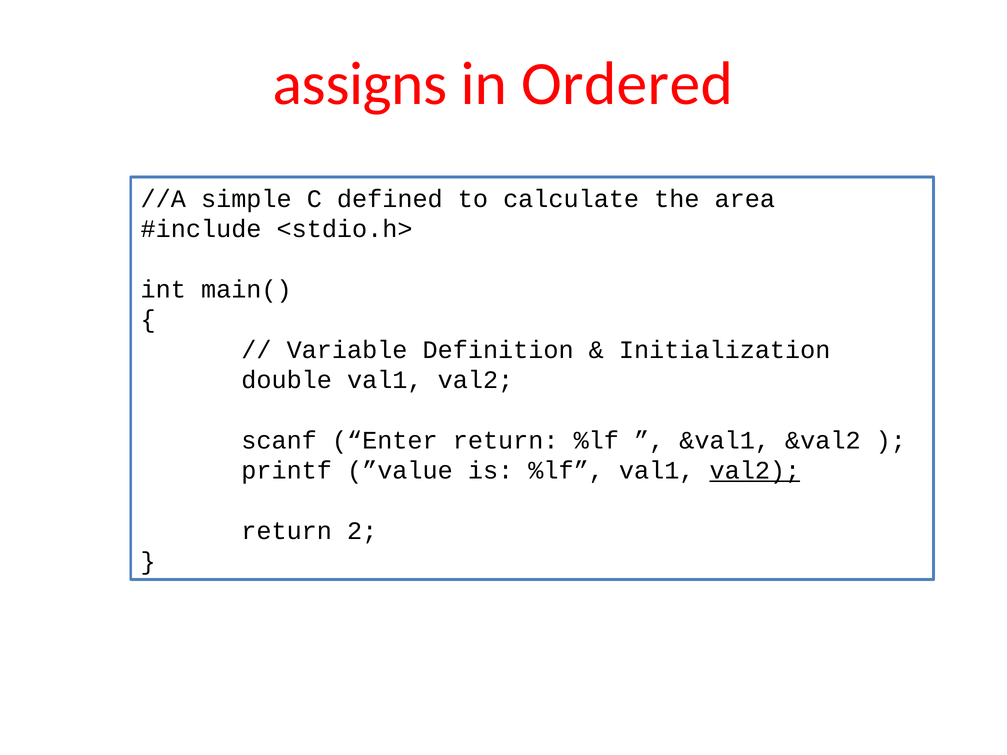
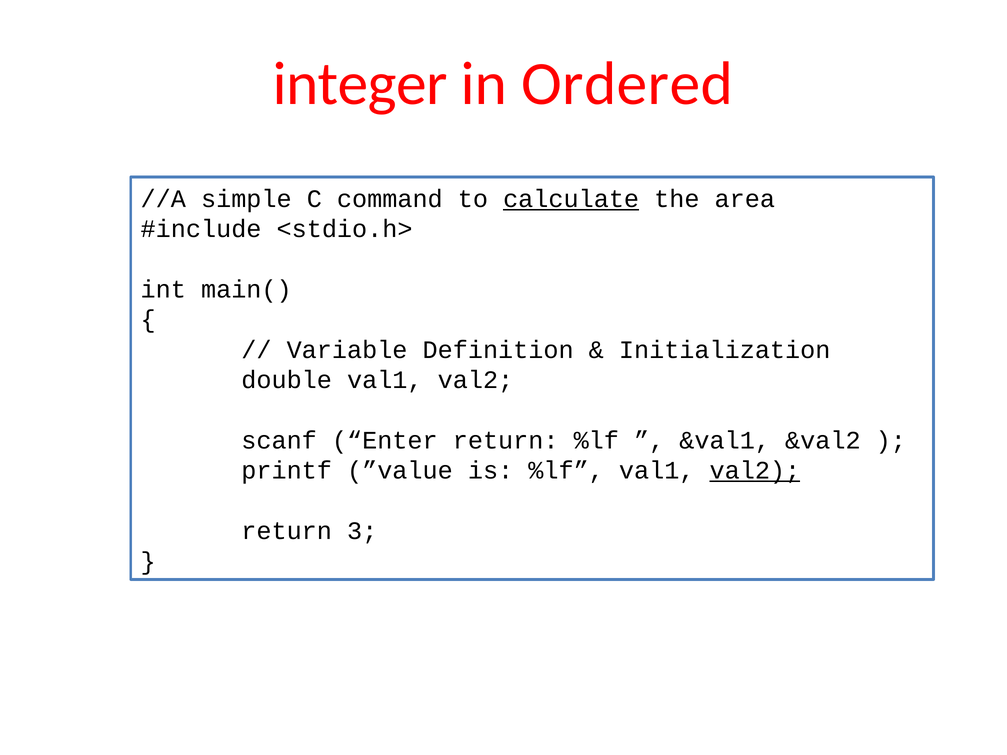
assigns: assigns -> integer
defined: defined -> command
calculate underline: none -> present
2: 2 -> 3
